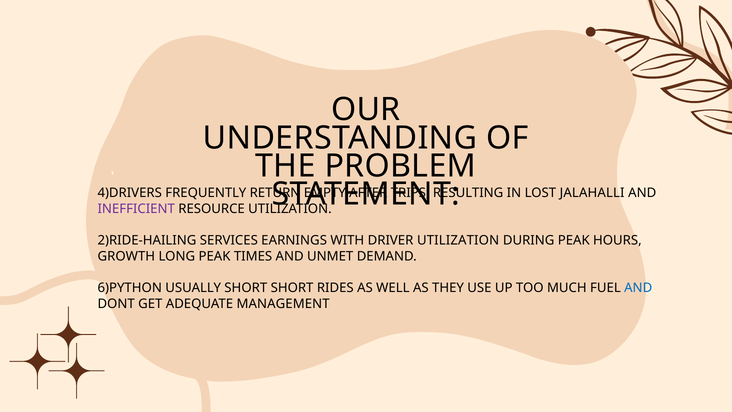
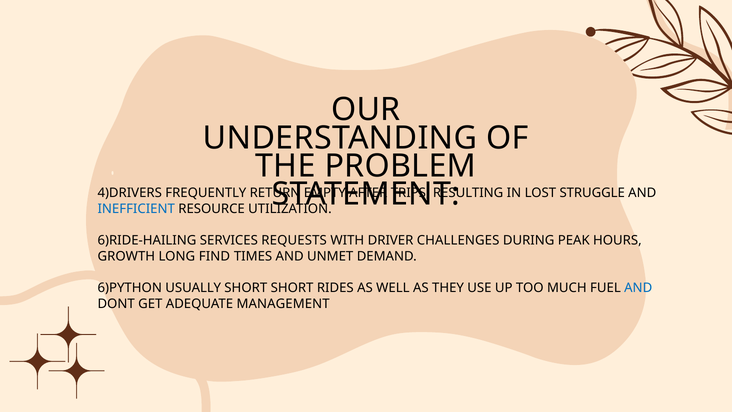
JALAHALLI: JALAHALLI -> STRUGGLE
INEFFICIENT colour: purple -> blue
2)RIDE-HAILING: 2)RIDE-HAILING -> 6)RIDE-HAILING
EARNINGS: EARNINGS -> REQUESTS
DRIVER UTILIZATION: UTILIZATION -> CHALLENGES
LONG PEAK: PEAK -> FIND
